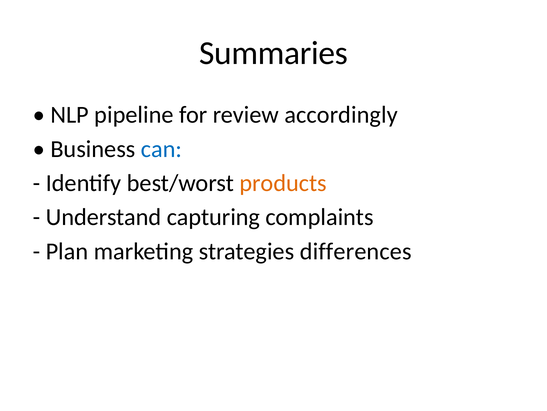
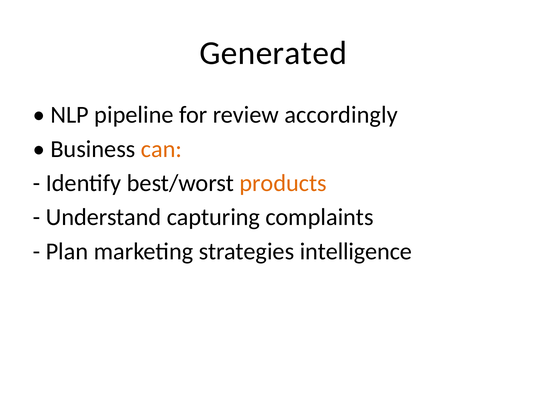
Summaries: Summaries -> Generated
can colour: blue -> orange
differences: differences -> intelligence
